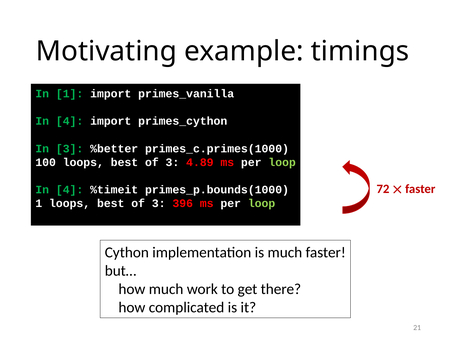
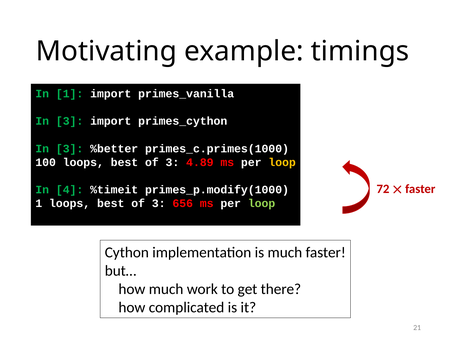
4 at (70, 121): 4 -> 3
loop at (282, 162) colour: light green -> yellow
primes_p.bounds(1000: primes_p.bounds(1000 -> primes_p.modify(1000
396: 396 -> 656
